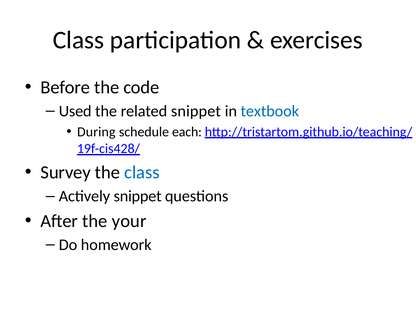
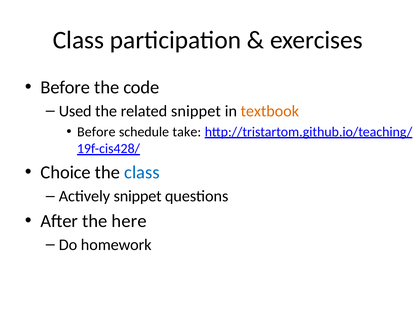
textbook colour: blue -> orange
During at (96, 132): During -> Before
each: each -> take
Survey: Survey -> Choice
your: your -> here
